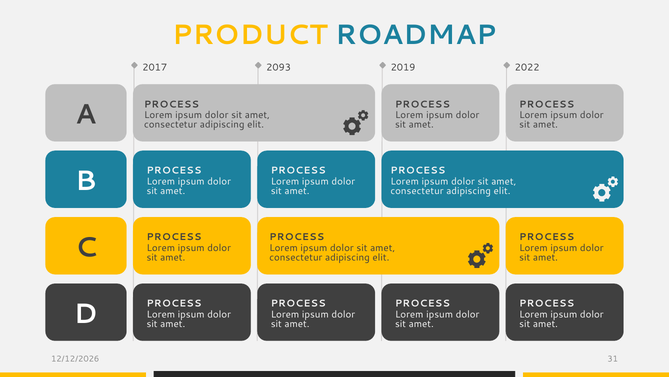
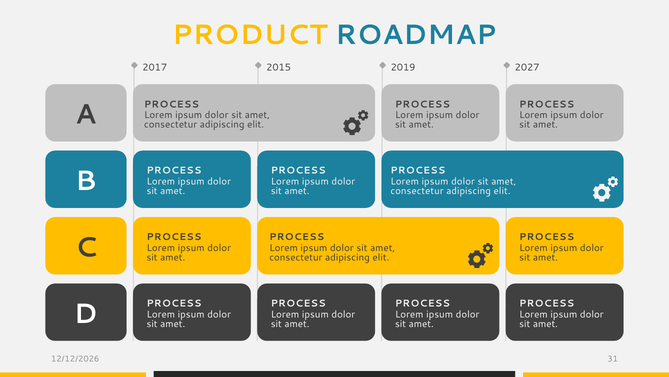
2093: 2093 -> 2015
2022: 2022 -> 2027
